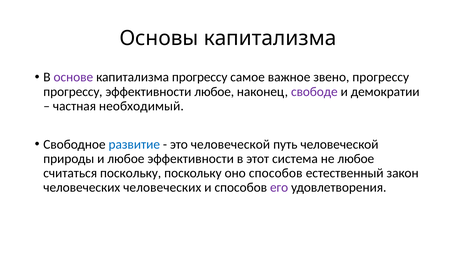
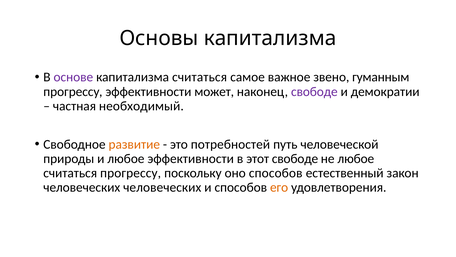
капитализма прогрессу: прогрессу -> считаться
звено прогрессу: прогрессу -> гуманным
эффективности любое: любое -> может
развитие colour: blue -> orange
это человеческой: человеческой -> потребностей
этот система: система -> свободе
считаться поскольку: поскольку -> прогрессу
его colour: purple -> orange
